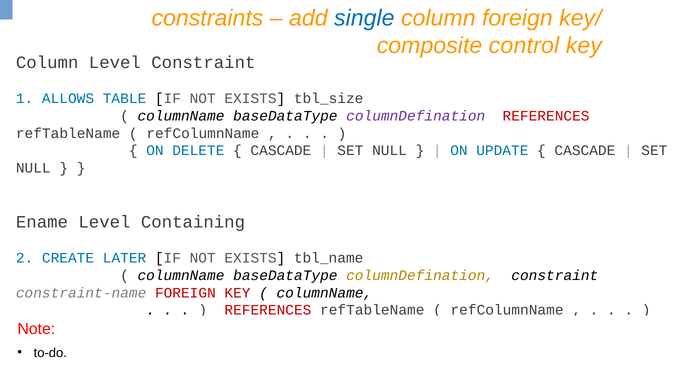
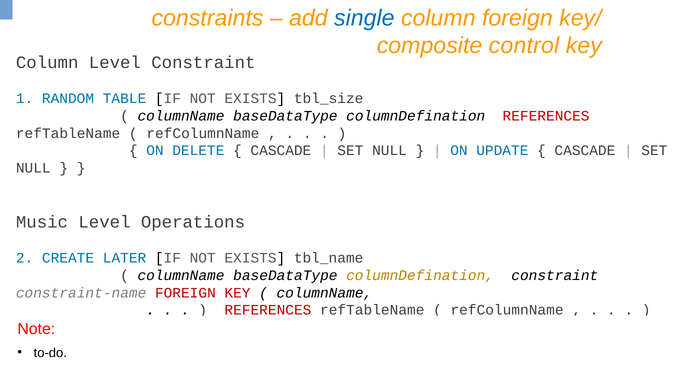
ALLOWS: ALLOWS -> RANDOM
columnDefination at (416, 116) colour: purple -> black
Ename: Ename -> Music
Containing: Containing -> Operations
